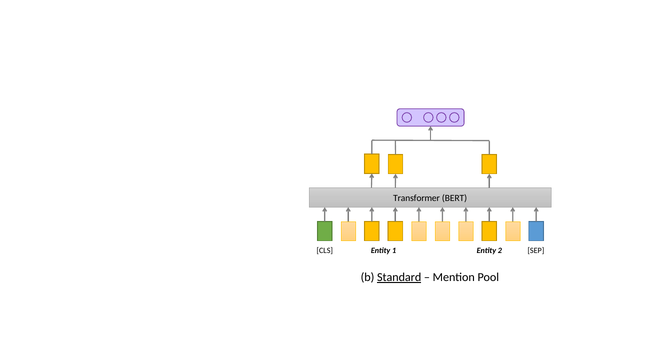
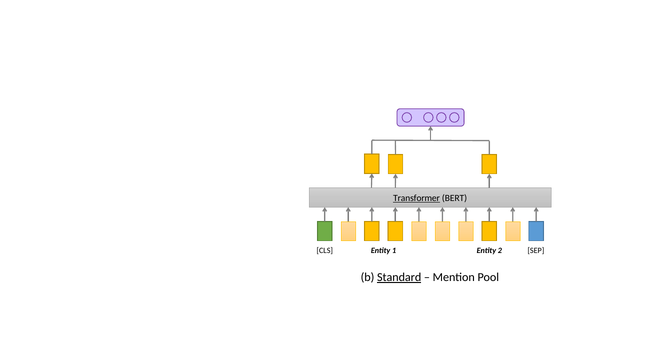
Transformer underline: none -> present
